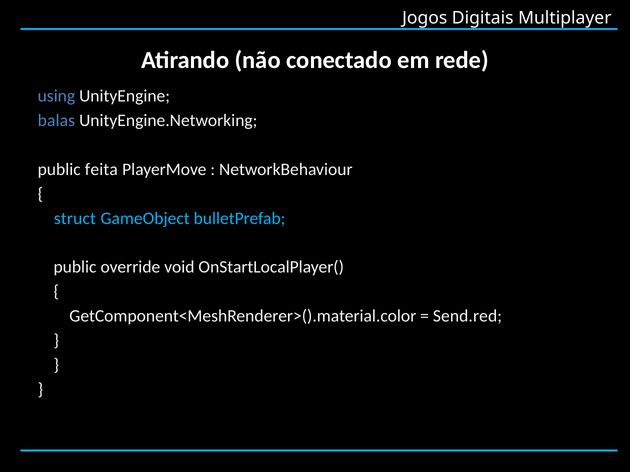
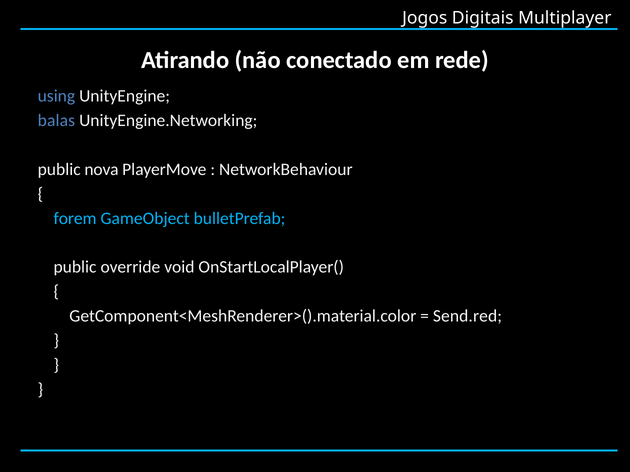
feita: feita -> nova
struct: struct -> forem
